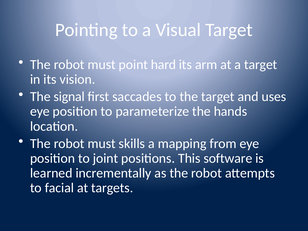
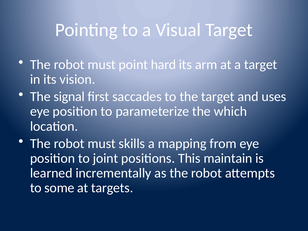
hands: hands -> which
software: software -> maintain
facial: facial -> some
